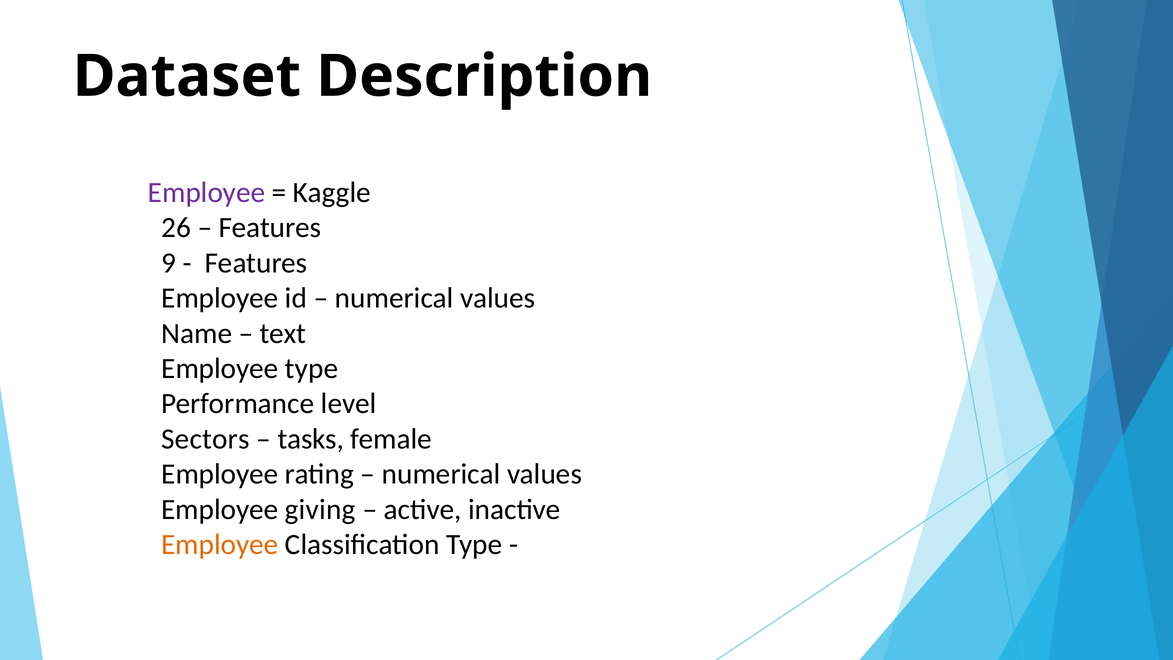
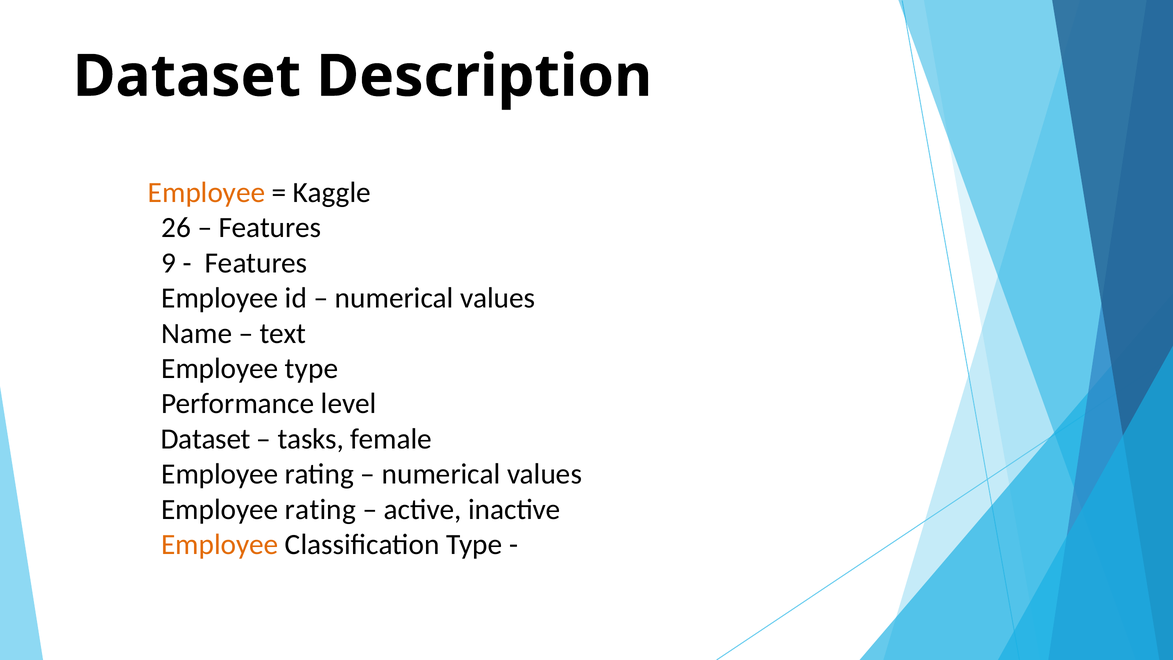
Employee at (207, 193) colour: purple -> orange
Sectors at (205, 439): Sectors -> Dataset
giving at (320, 509): giving -> rating
